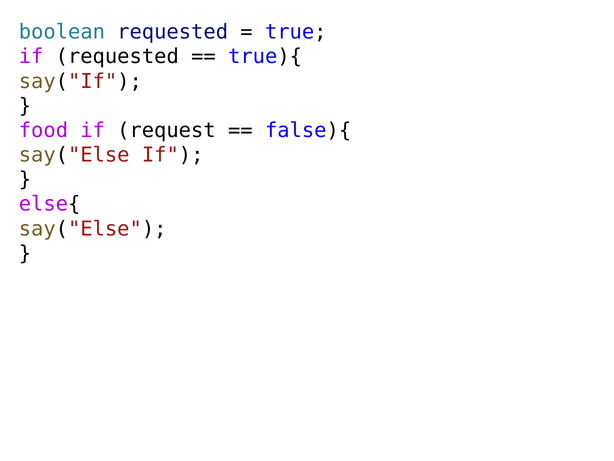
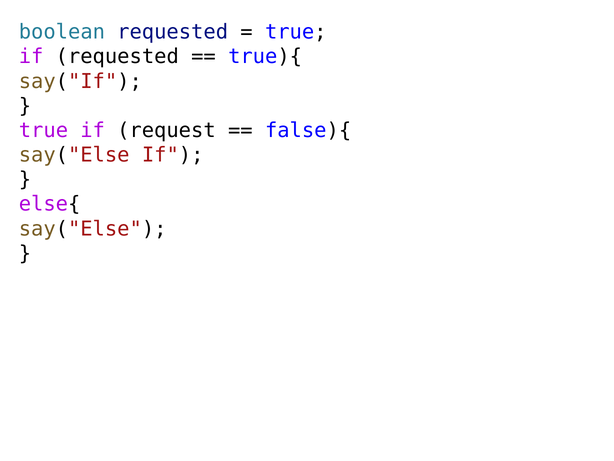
food at (43, 130): food -> true
